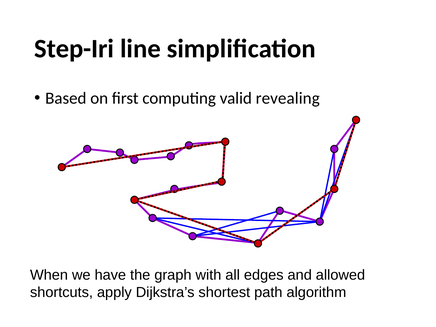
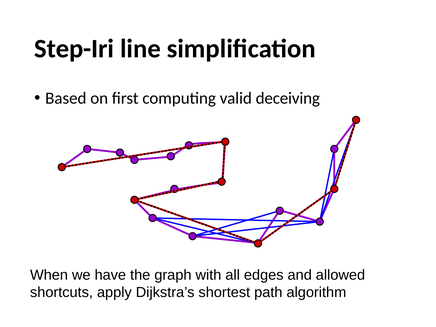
revealing: revealing -> deceiving
